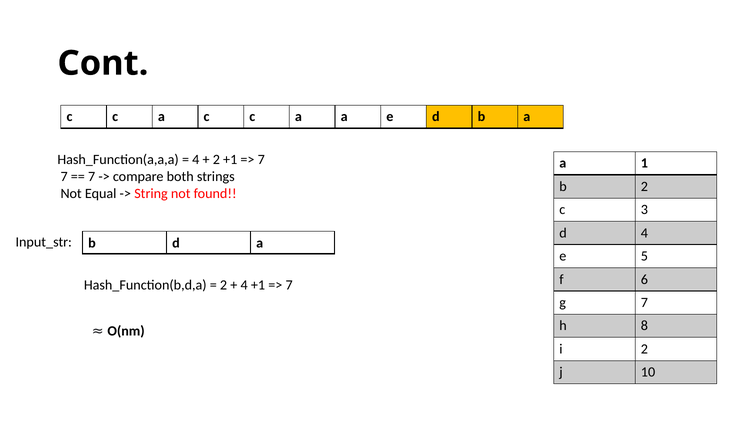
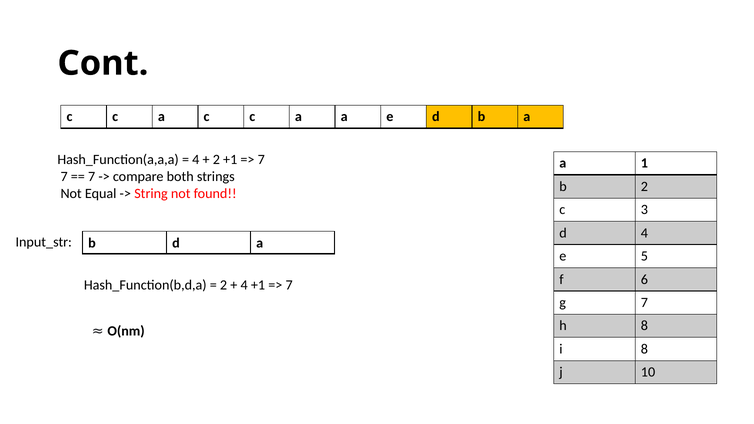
i 2: 2 -> 8
